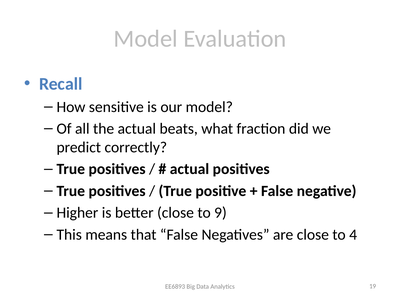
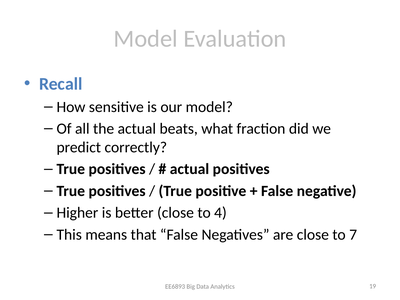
9: 9 -> 4
4: 4 -> 7
